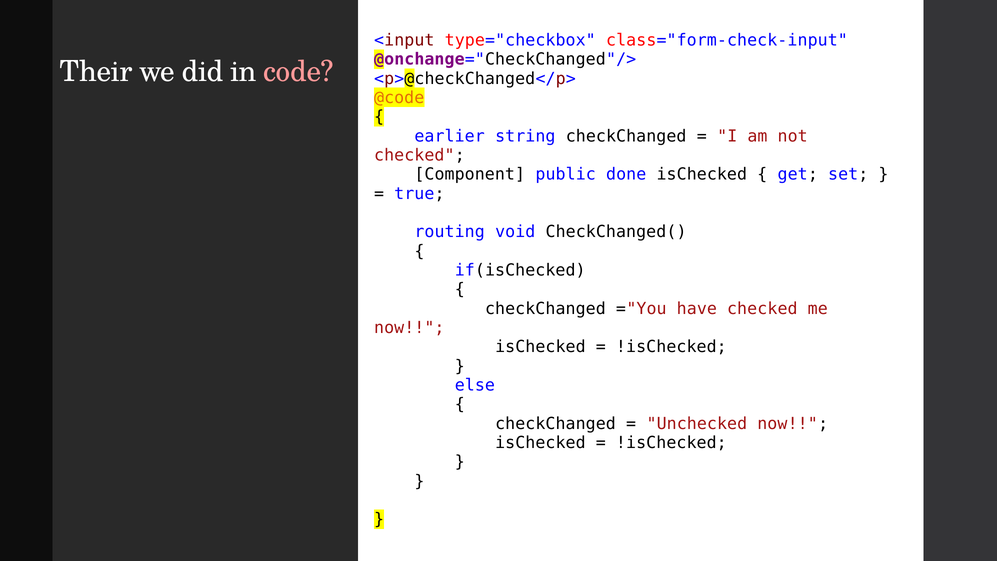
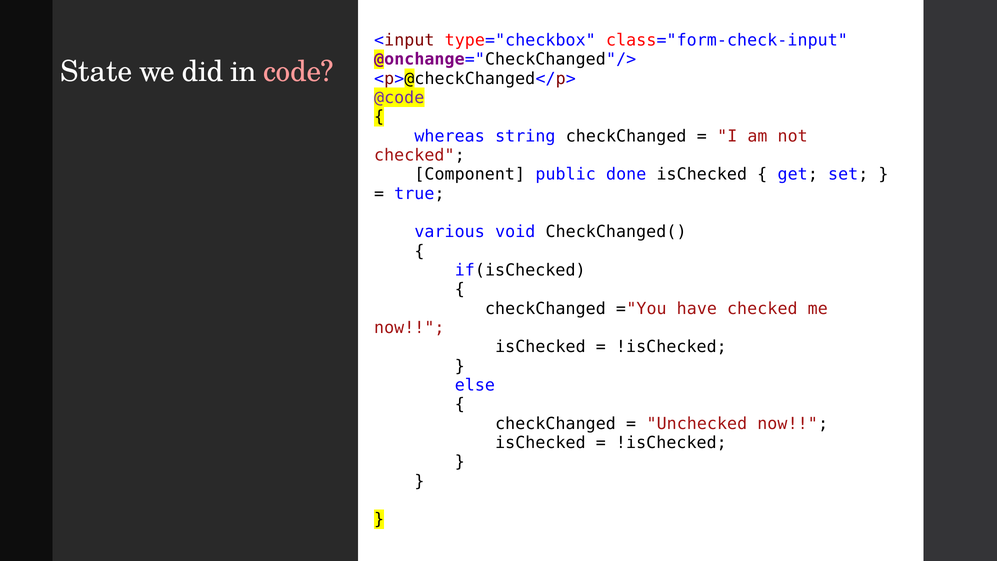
Their: Their -> State
@code colour: orange -> purple
earlier: earlier -> whereas
routing: routing -> various
